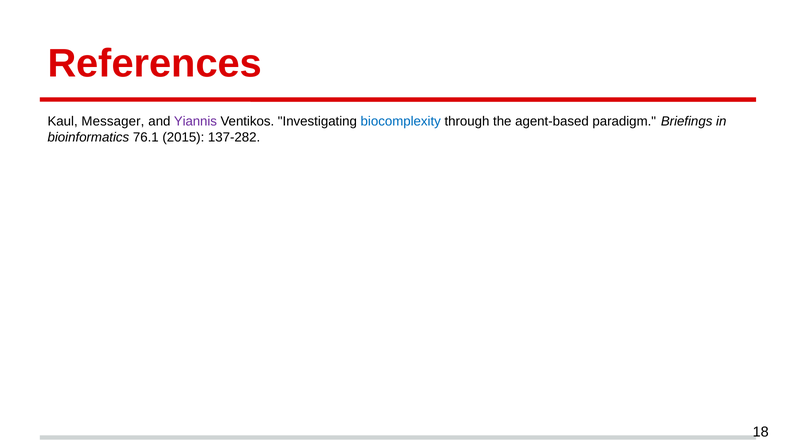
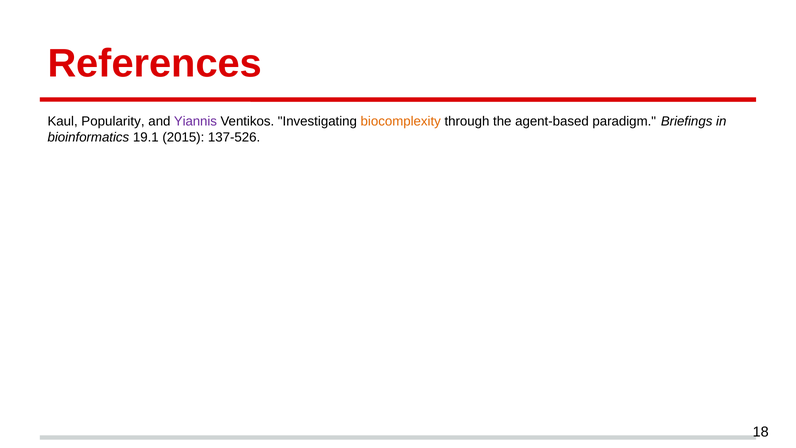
Messager: Messager -> Popularity
biocomplexity colour: blue -> orange
76.1: 76.1 -> 19.1
137-282: 137-282 -> 137-526
